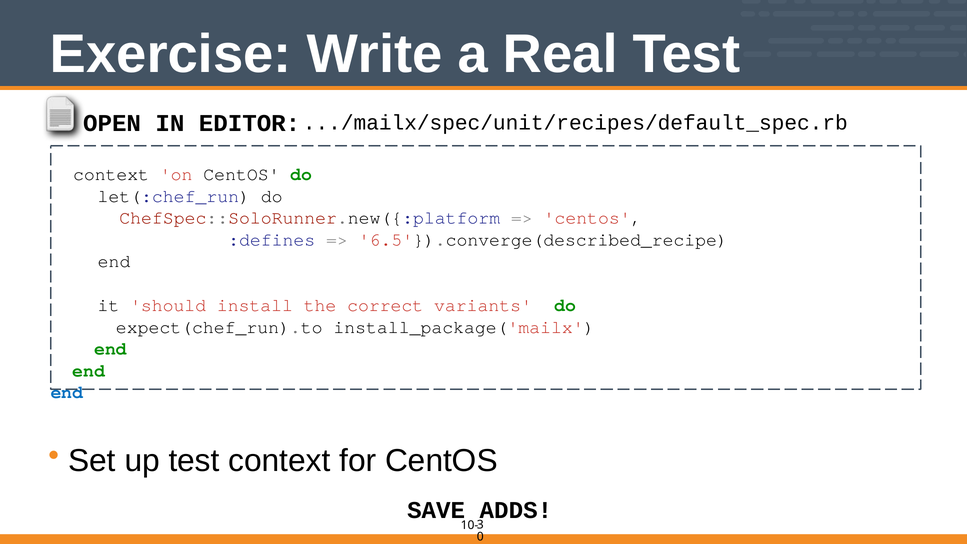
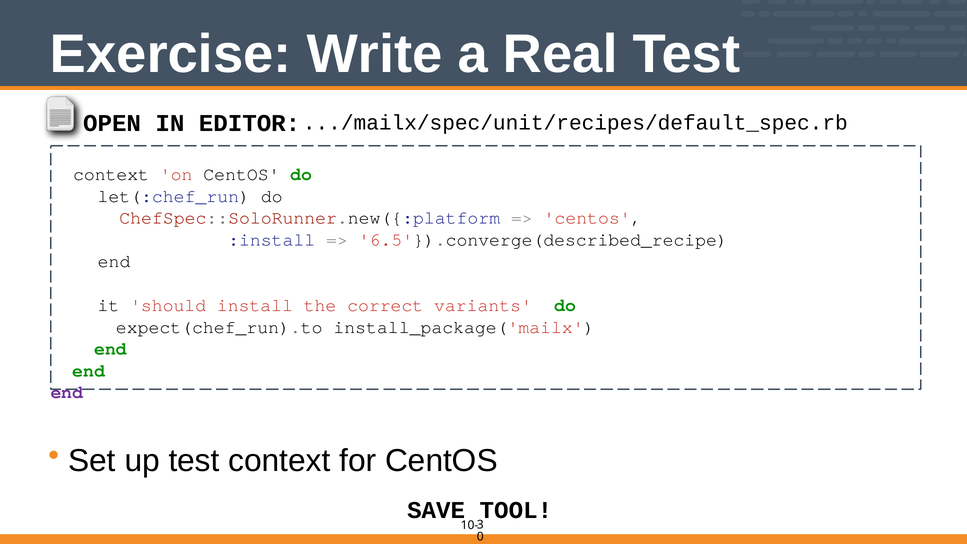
:defines: :defines -> :install
end at (67, 392) colour: blue -> purple
ADDS: ADDS -> TOOL
